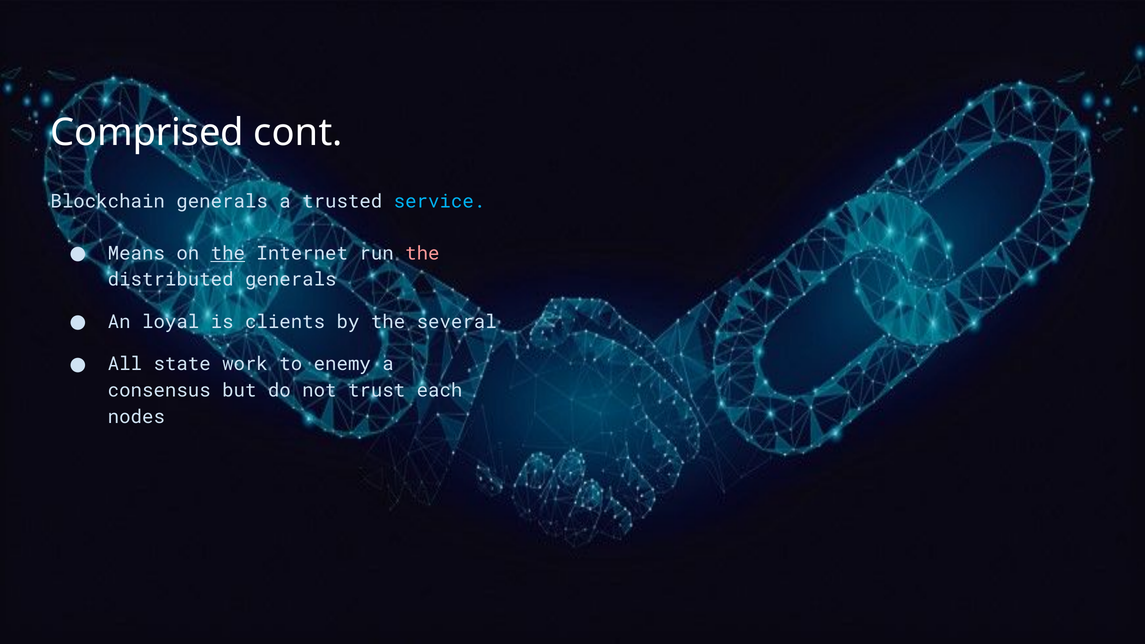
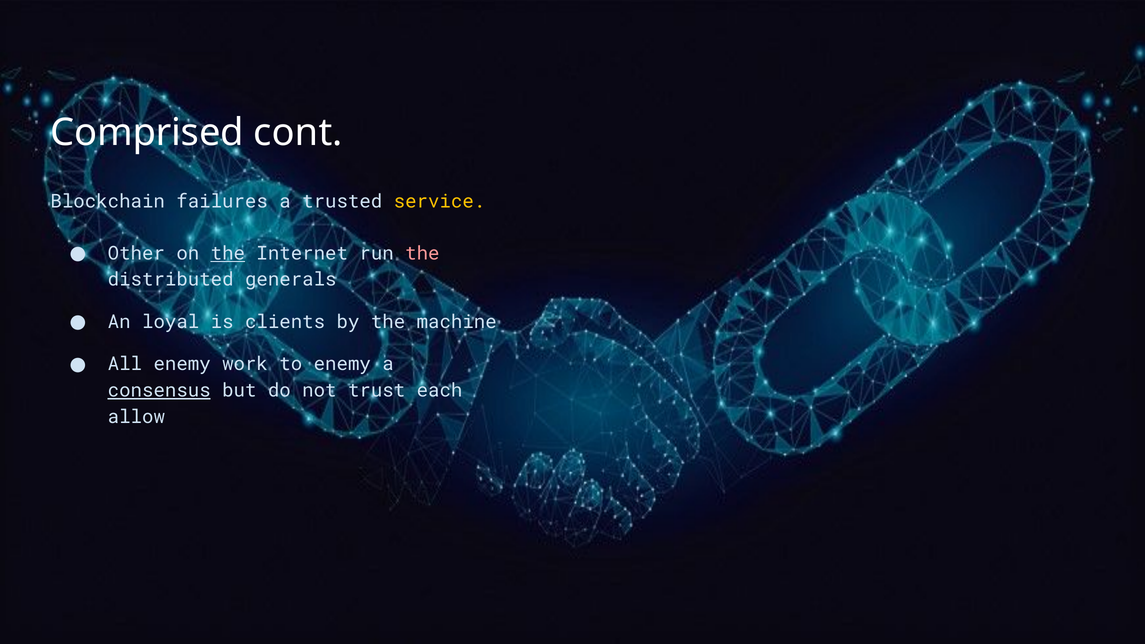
Blockchain generals: generals -> failures
service colour: light blue -> yellow
Means: Means -> Other
several: several -> machine
All state: state -> enemy
consensus underline: none -> present
nodes: nodes -> allow
